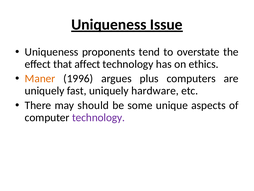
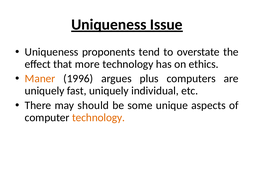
affect: affect -> more
hardware: hardware -> individual
technology at (99, 117) colour: purple -> orange
